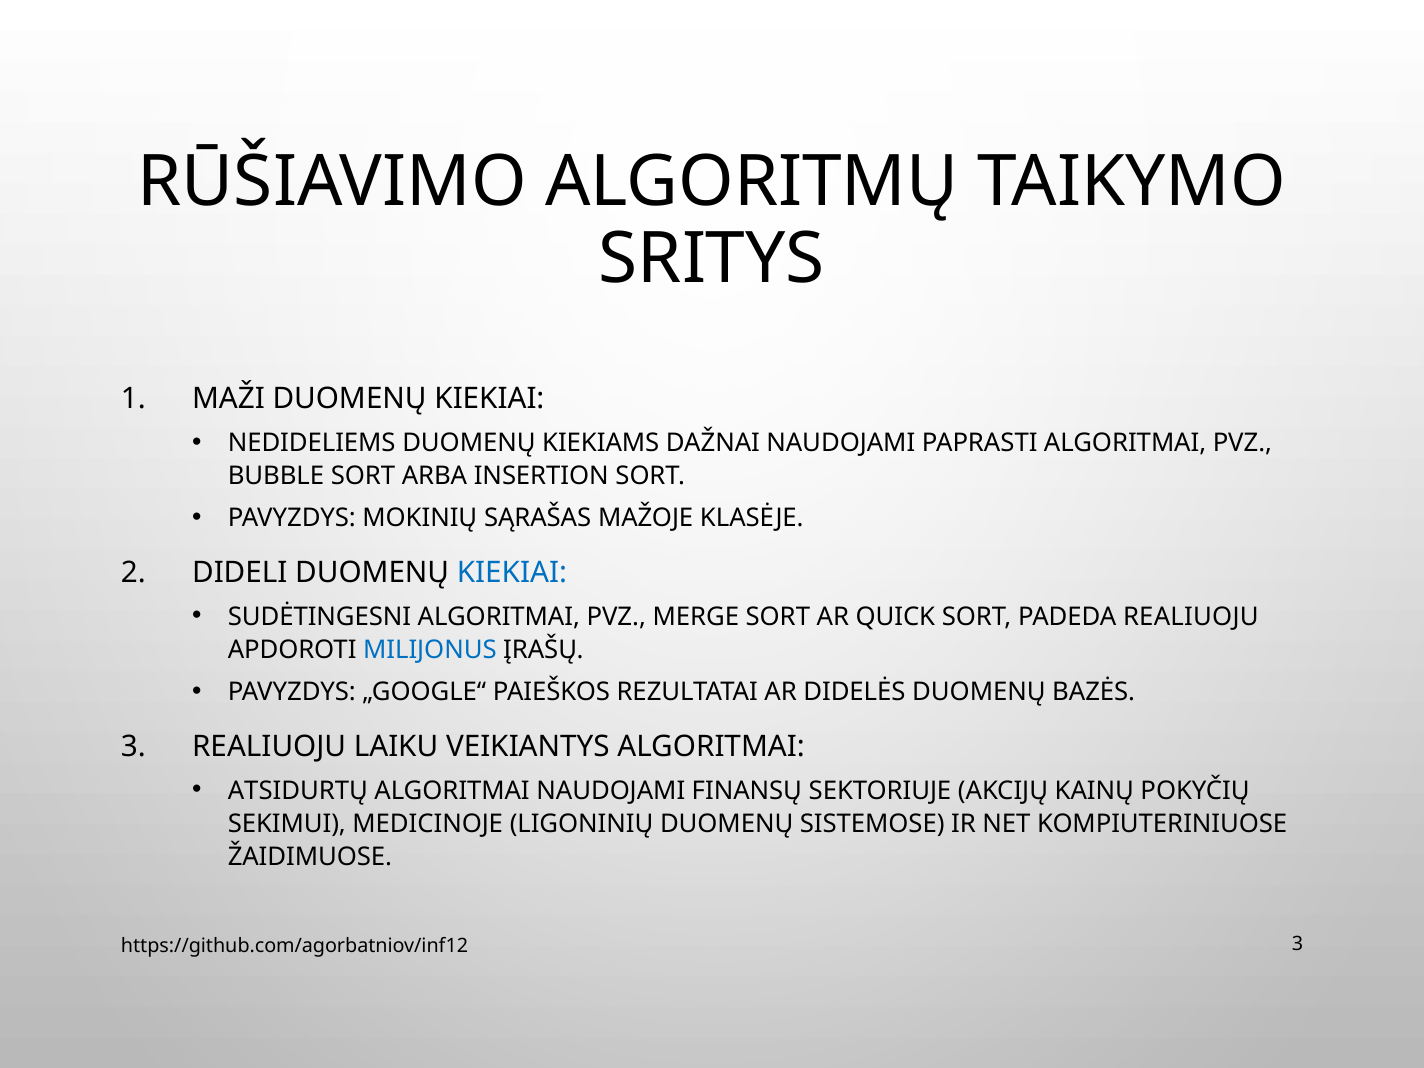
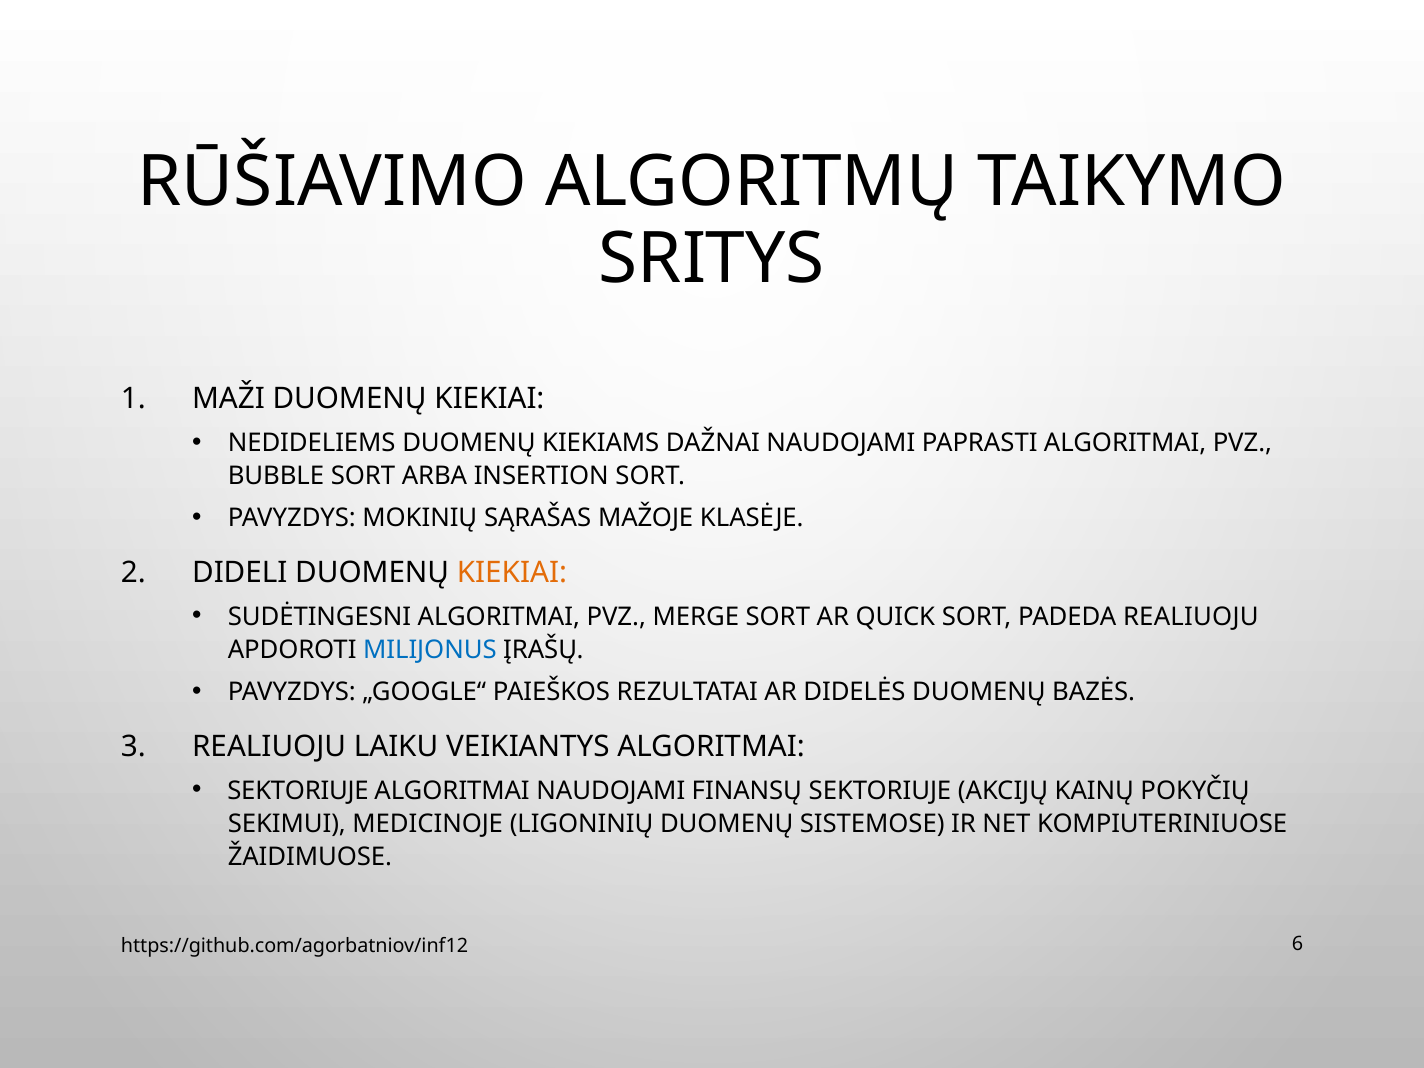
KIEKIAI at (512, 572) colour: blue -> orange
ATSIDURTŲ at (298, 791): ATSIDURTŲ -> SEKTORIUJE
https://github.com/agorbatniov/inf12 3: 3 -> 6
